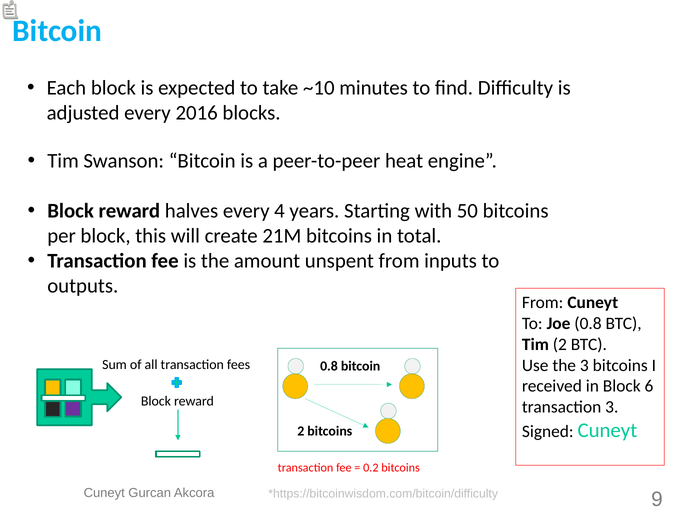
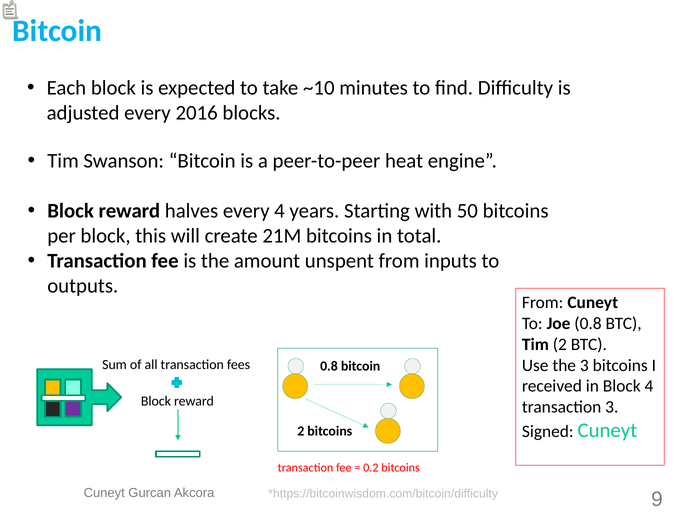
Block 6: 6 -> 4
